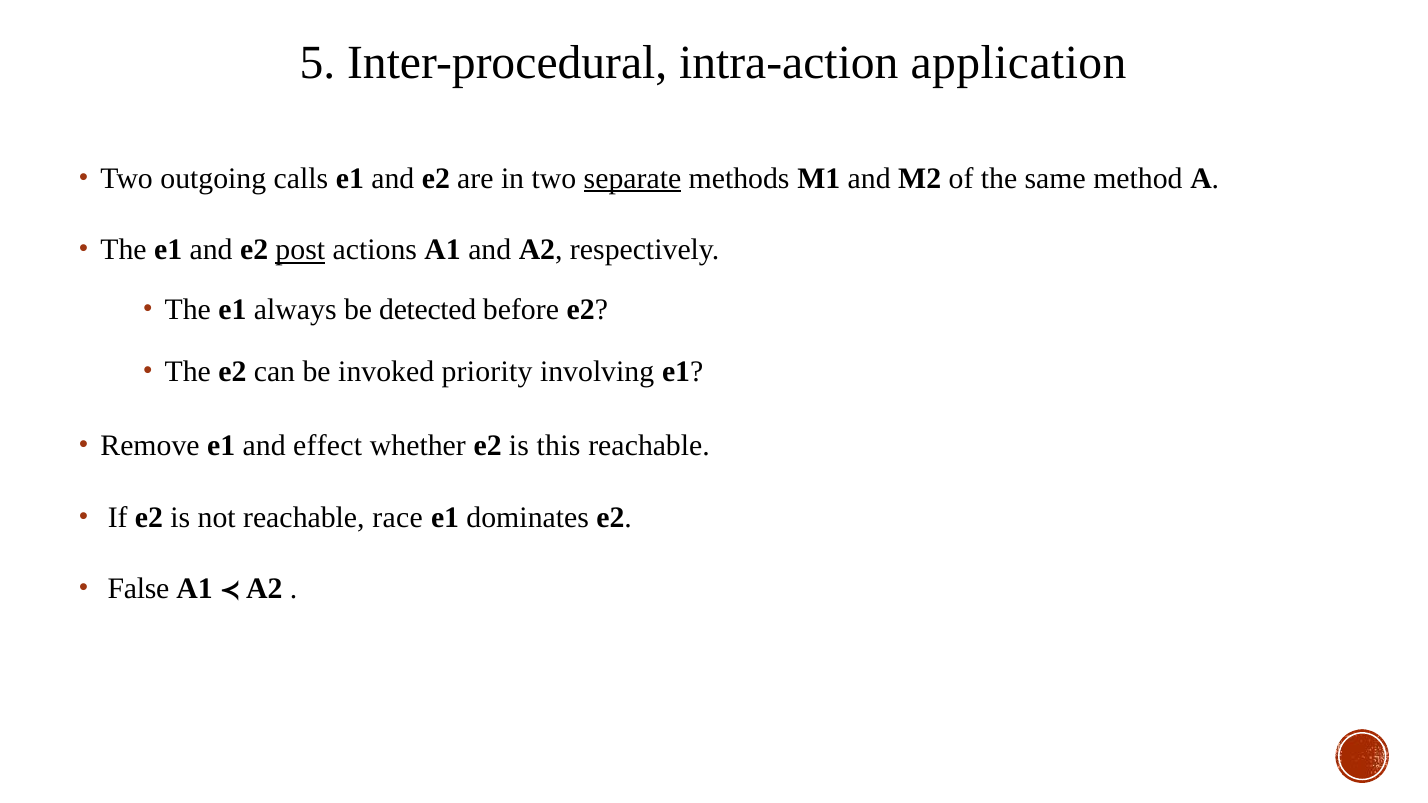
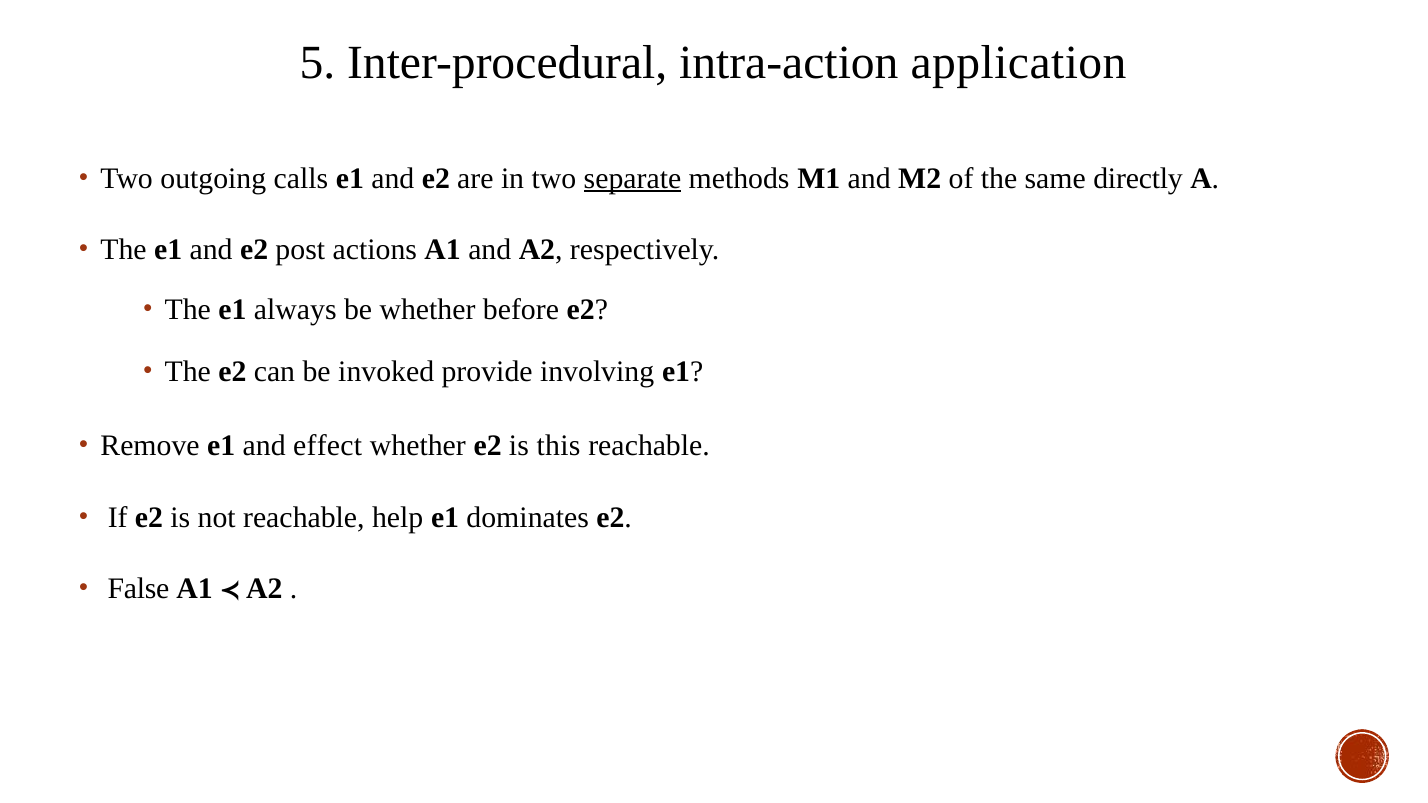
method: method -> directly
post underline: present -> none
be detected: detected -> whether
priority: priority -> provide
race: race -> help
